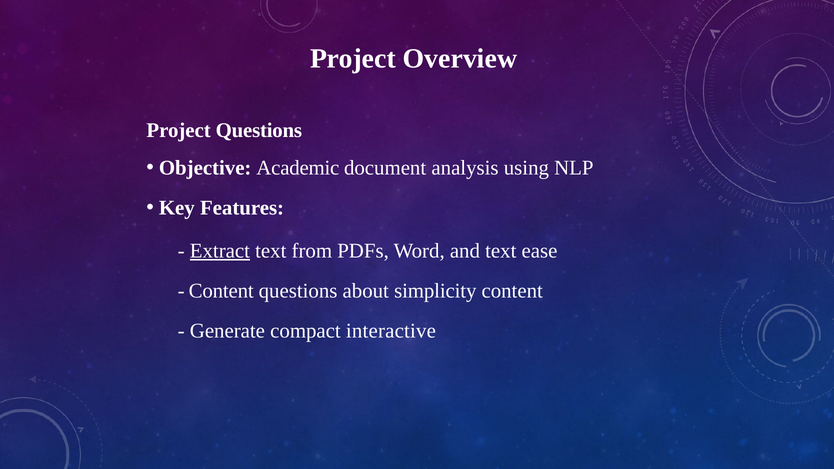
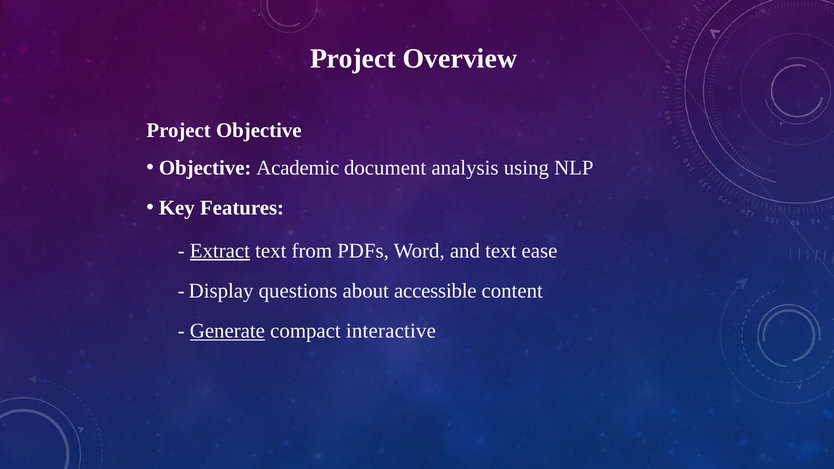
Project Questions: Questions -> Objective
Content at (221, 291): Content -> Display
simplicity: simplicity -> accessible
Generate underline: none -> present
